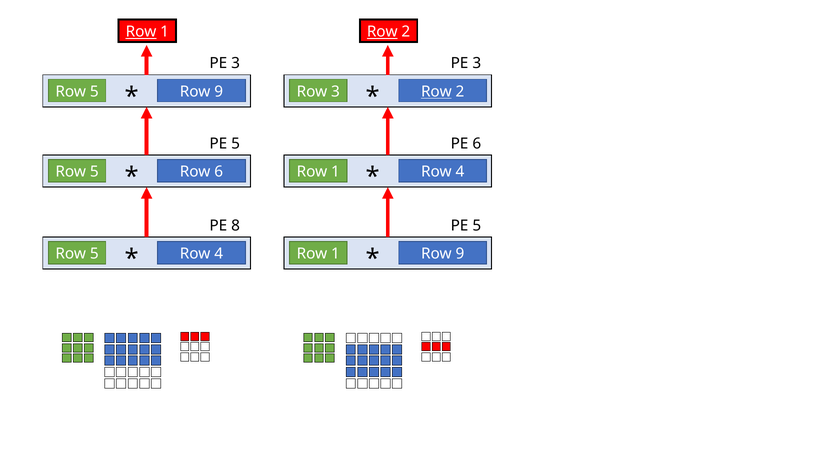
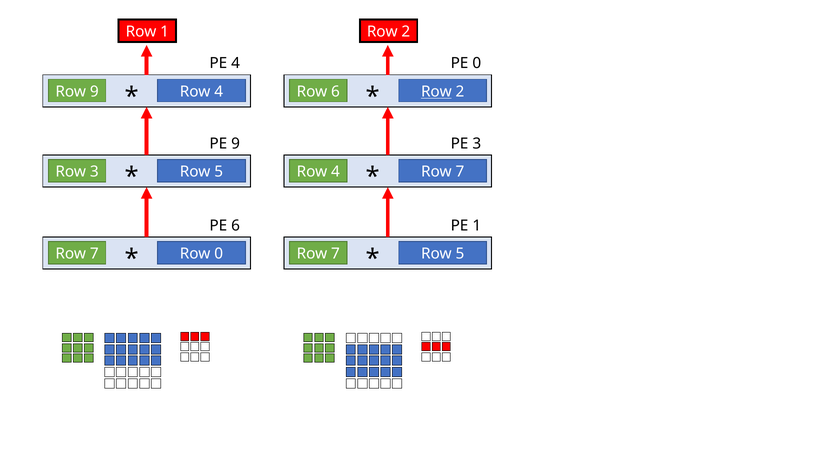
Row at (141, 32) underline: present -> none
Row at (382, 32) underline: present -> none
3 at (236, 63): 3 -> 4
3 at (477, 63): 3 -> 0
5 at (94, 92): 5 -> 9
9 at (219, 92): 9 -> 4
Row 3: 3 -> 6
5 at (236, 144): 5 -> 9
PE 6: 6 -> 3
5 at (94, 172): 5 -> 3
6 at (219, 172): 6 -> 5
1 at (336, 172): 1 -> 4
4 at (460, 172): 4 -> 7
PE 8: 8 -> 6
5 at (477, 226): 5 -> 1
5 at (94, 254): 5 -> 7
4 at (219, 254): 4 -> 0
1 at (336, 254): 1 -> 7
9 at (460, 254): 9 -> 5
